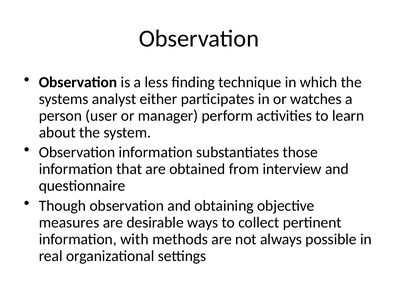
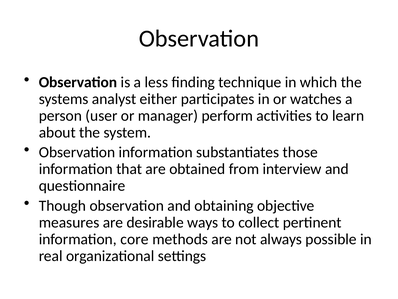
with: with -> core
